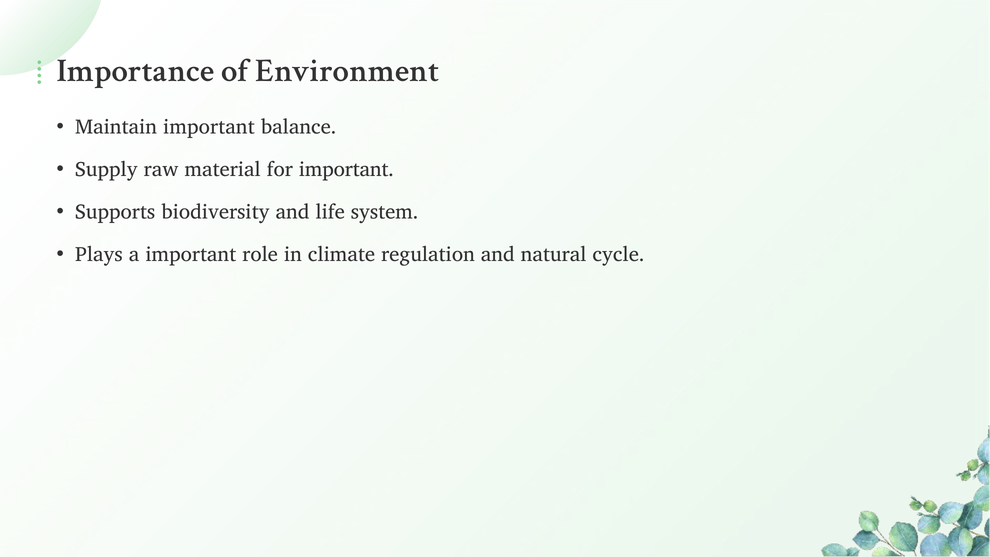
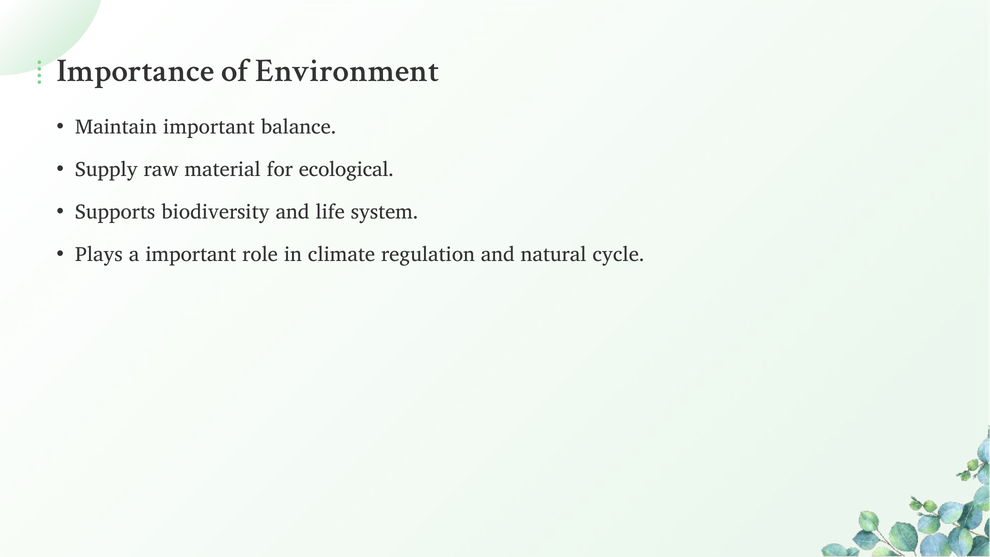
for important: important -> ecological
